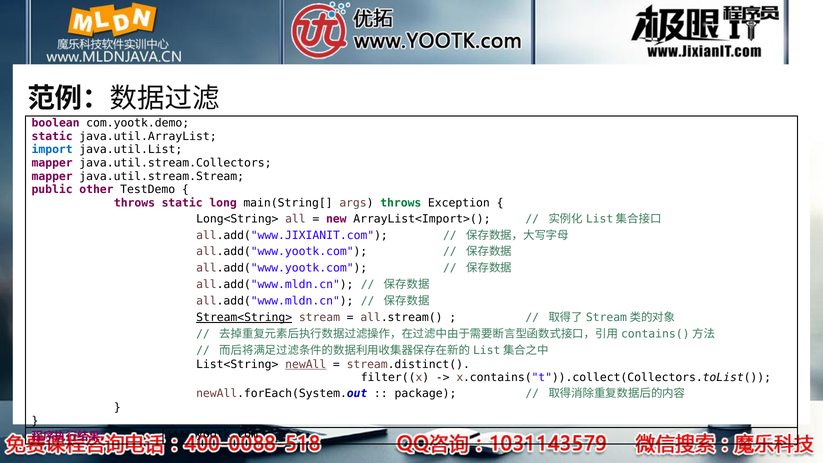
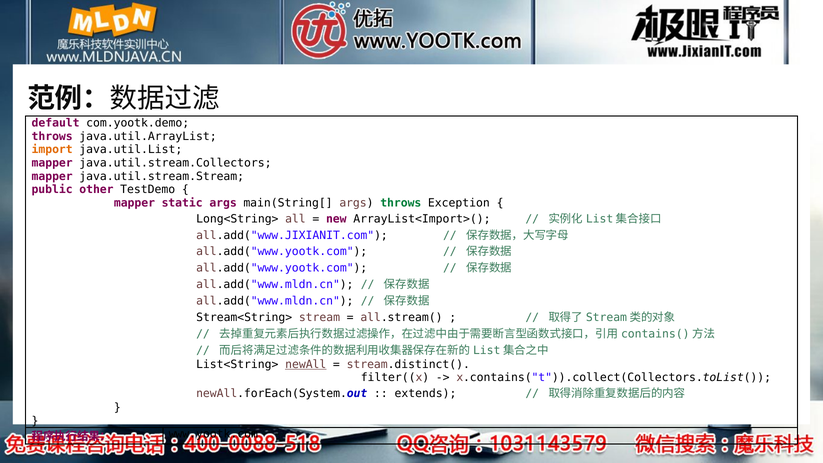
boolean: boolean -> default
static at (52, 136): static -> throws
import colour: blue -> orange
throws at (134, 203): throws -> mapper
static long: long -> args
Stream<String> underline: present -> none
package: package -> extends
